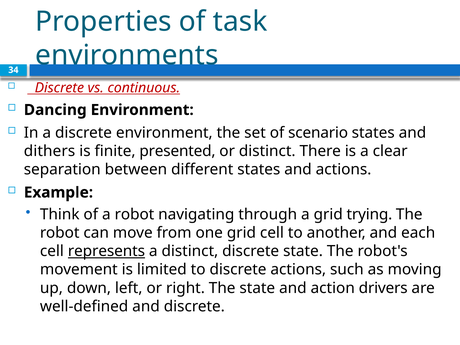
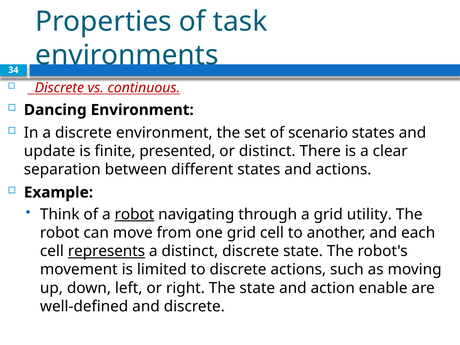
dithers: dithers -> update
robot at (134, 214) underline: none -> present
trying: trying -> utility
drivers: drivers -> enable
